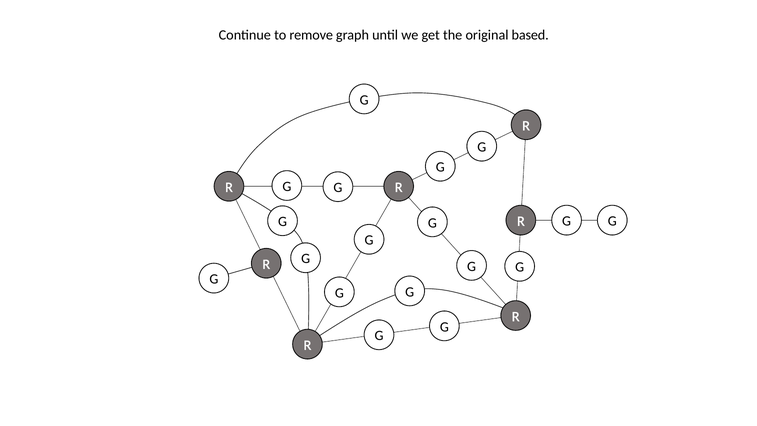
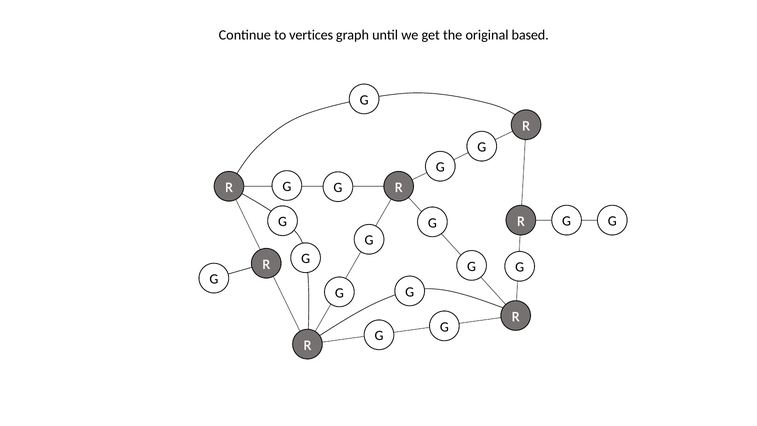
remove: remove -> vertices
